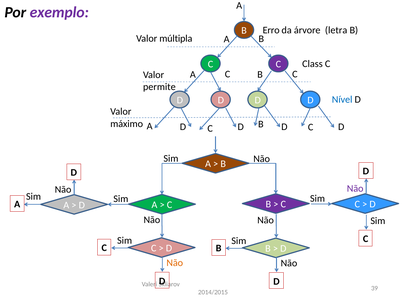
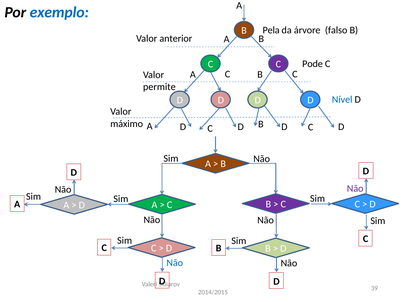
exemplo colour: purple -> blue
Erro: Erro -> Pela
letra: letra -> falso
múltipla: múltipla -> anterior
Class: Class -> Pode
Não at (175, 263) colour: orange -> blue
